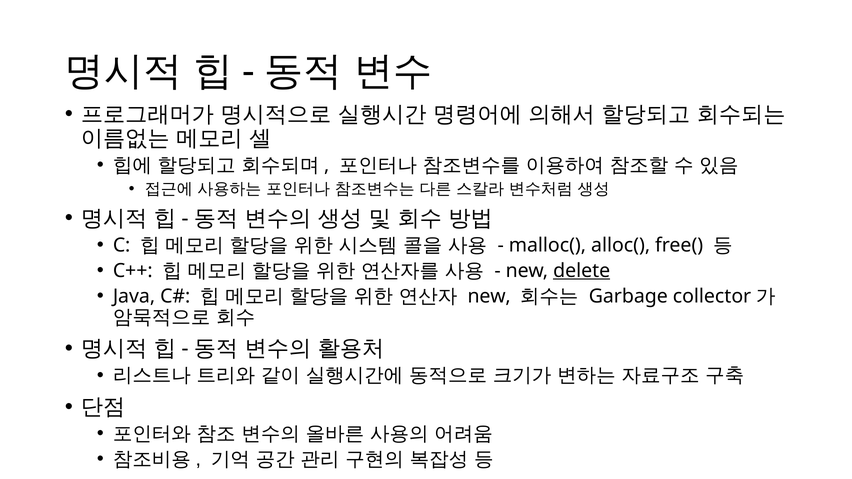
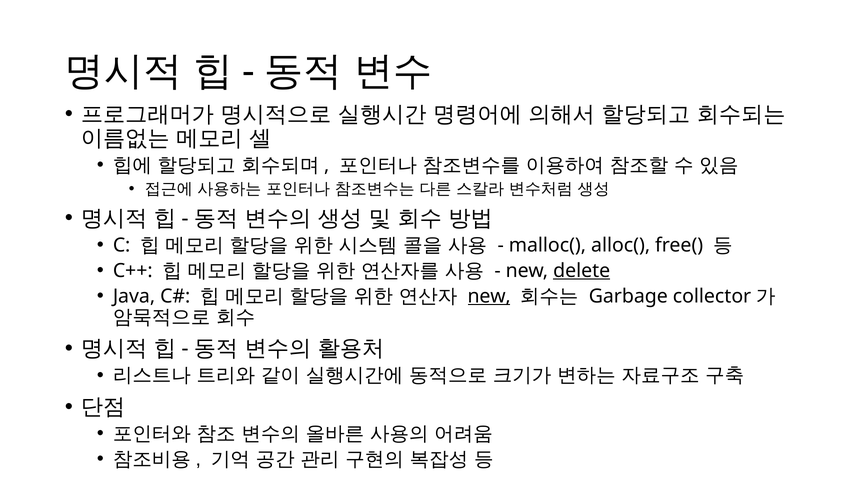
new at (489, 296) underline: none -> present
